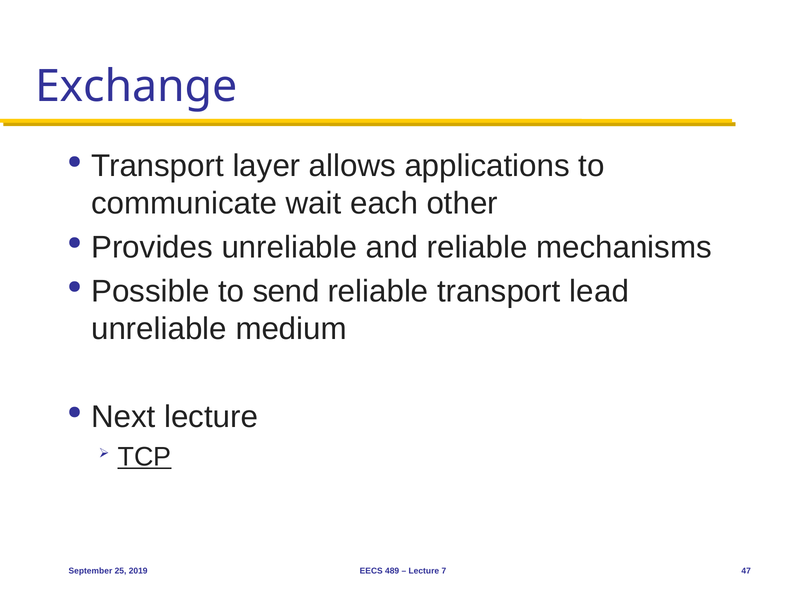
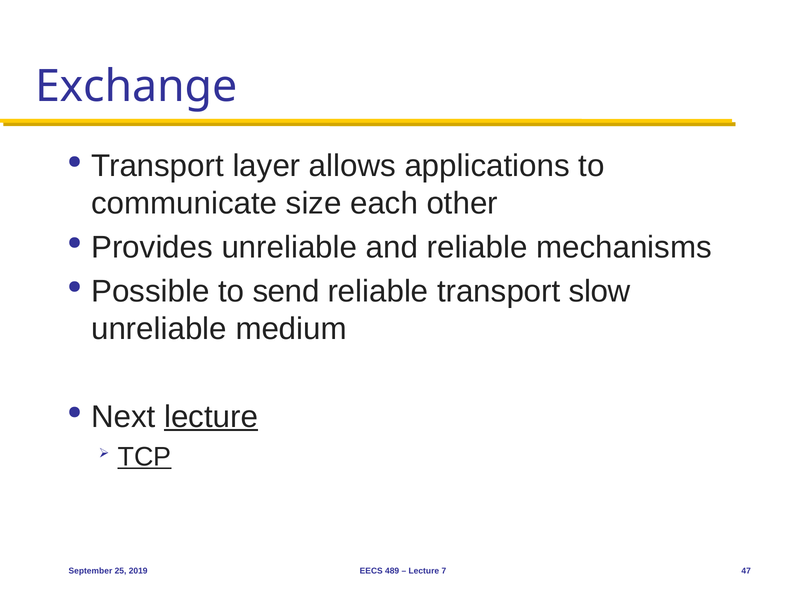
wait: wait -> size
lead: lead -> slow
lecture at (211, 417) underline: none -> present
